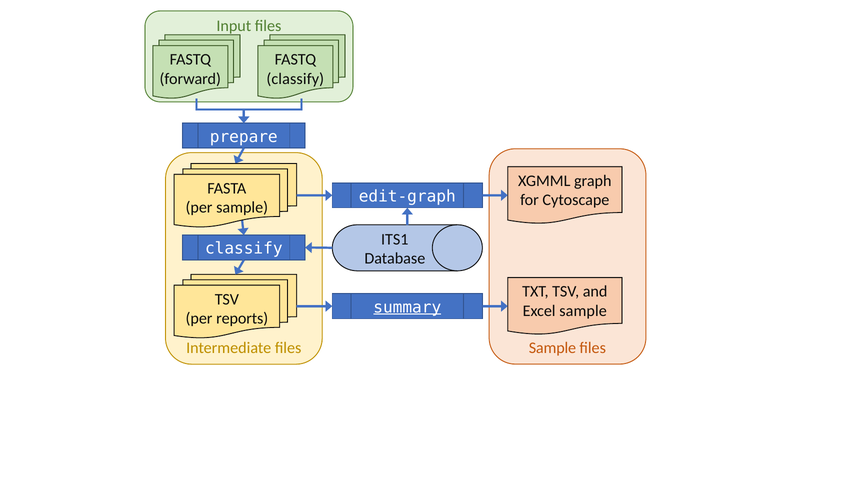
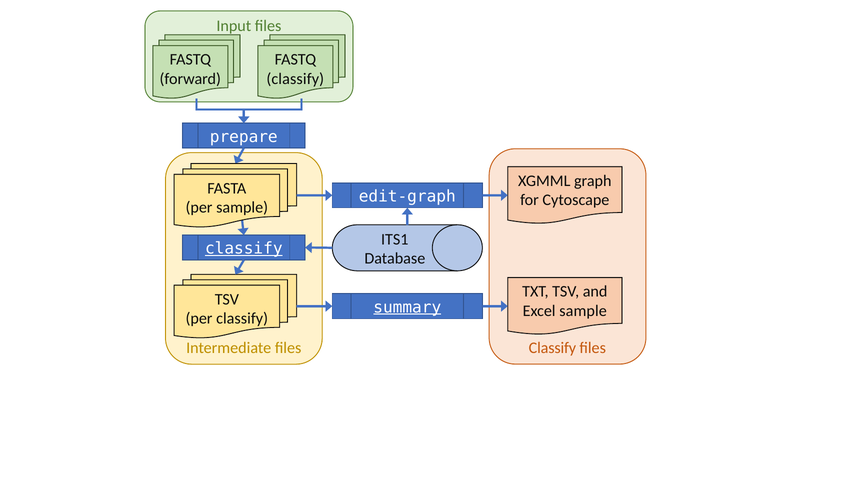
classify at (244, 249) underline: none -> present
per reports: reports -> classify
Sample at (552, 348): Sample -> Classify
